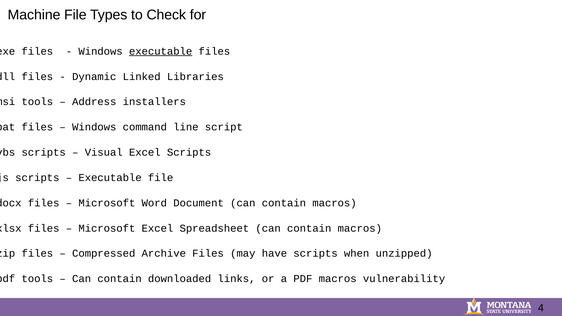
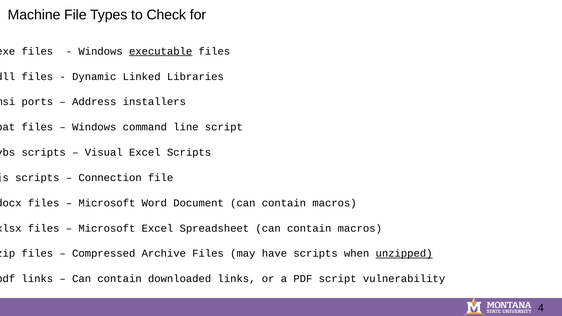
tools at (37, 102): tools -> ports
Executable at (110, 178): Executable -> Connection
unzipped underline: none -> present
tools at (37, 279): tools -> links
PDF macros: macros -> script
